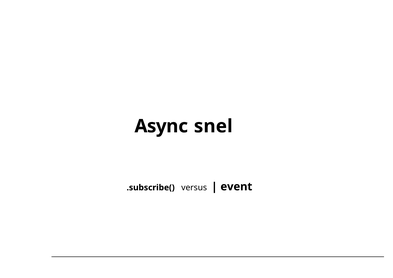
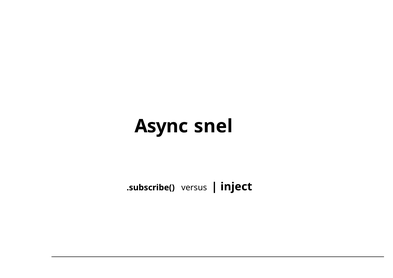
event: event -> inject
